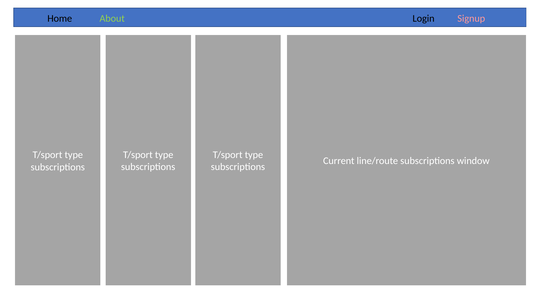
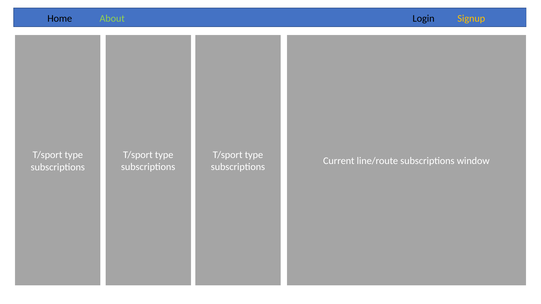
Signup colour: pink -> yellow
